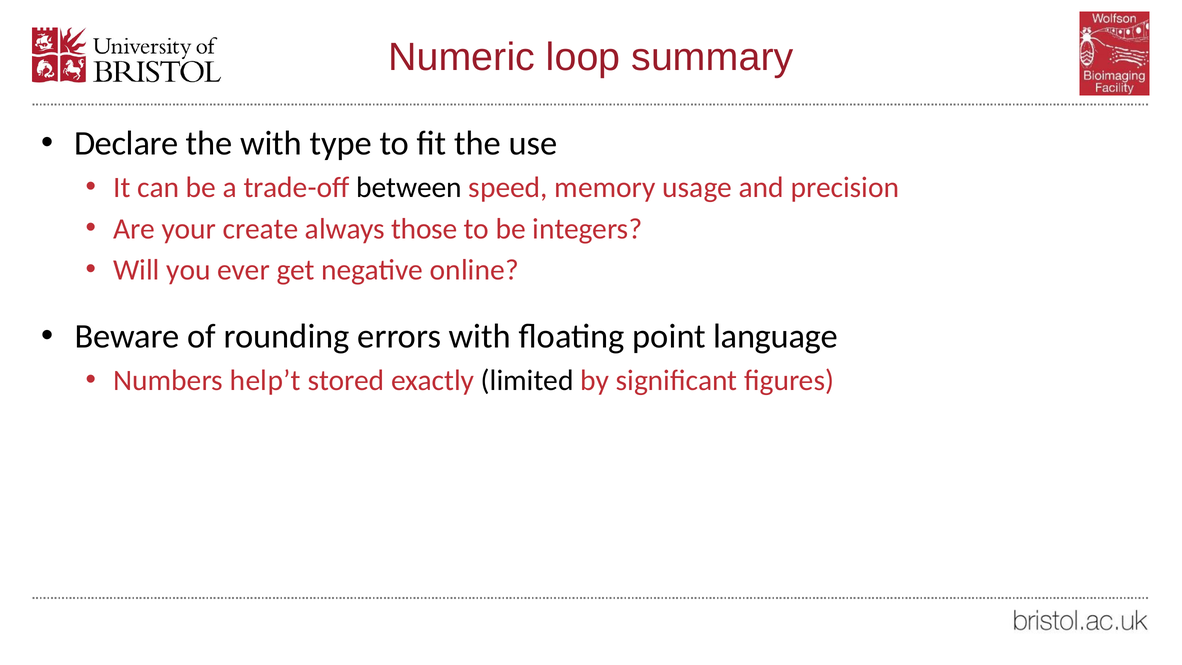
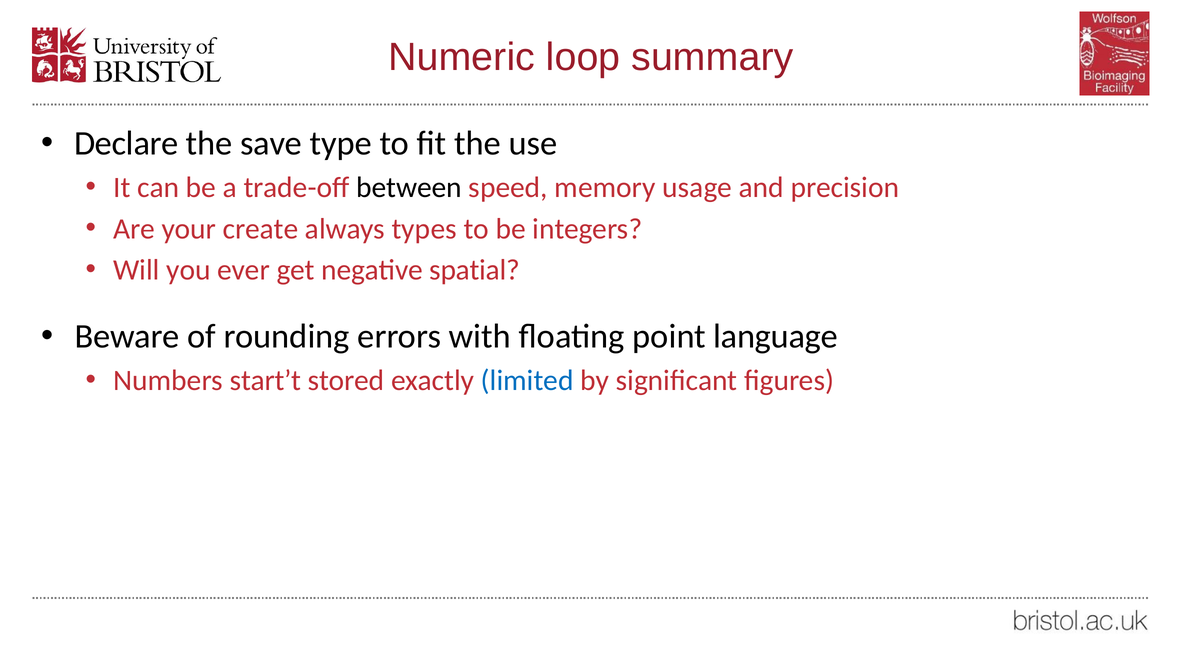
the with: with -> save
those: those -> types
online: online -> spatial
help’t: help’t -> start’t
limited colour: black -> blue
